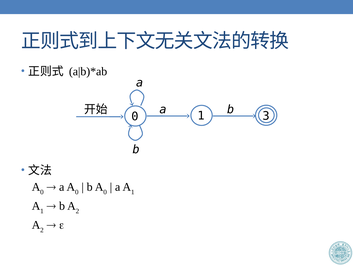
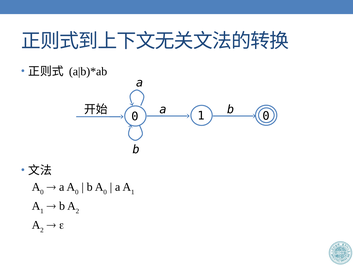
1 3: 3 -> 0
